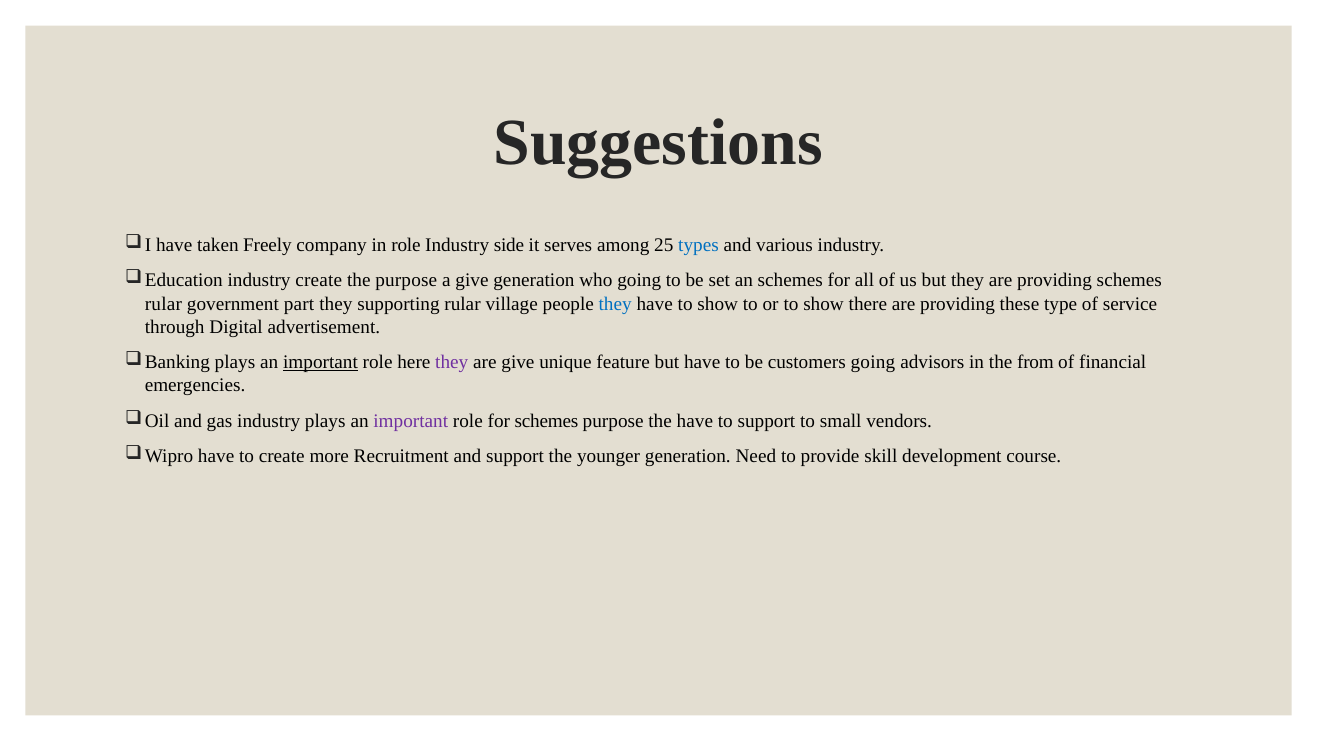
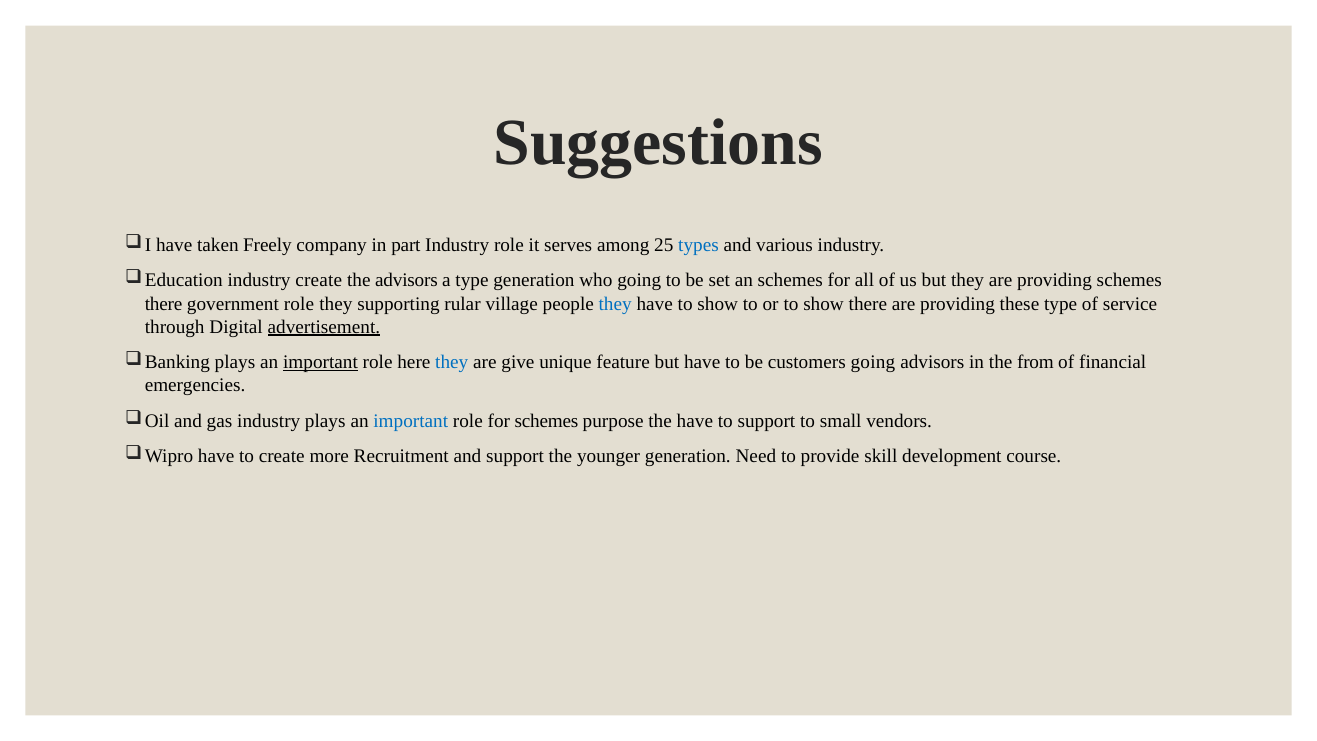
in role: role -> part
Industry side: side -> role
the purpose: purpose -> advisors
a give: give -> type
rular at (163, 304): rular -> there
government part: part -> role
advertisement underline: none -> present
they at (452, 362) colour: purple -> blue
important at (411, 421) colour: purple -> blue
